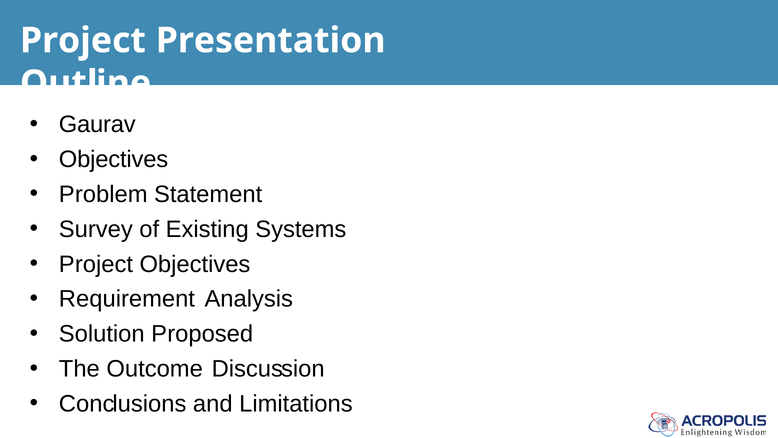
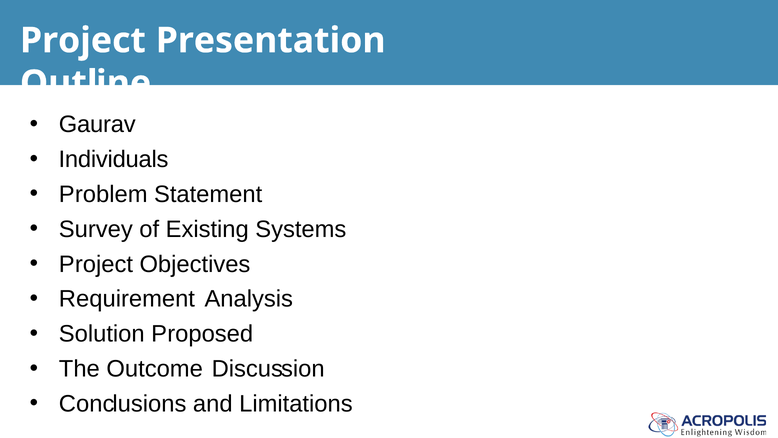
Objectives at (114, 159): Objectives -> Individuals
